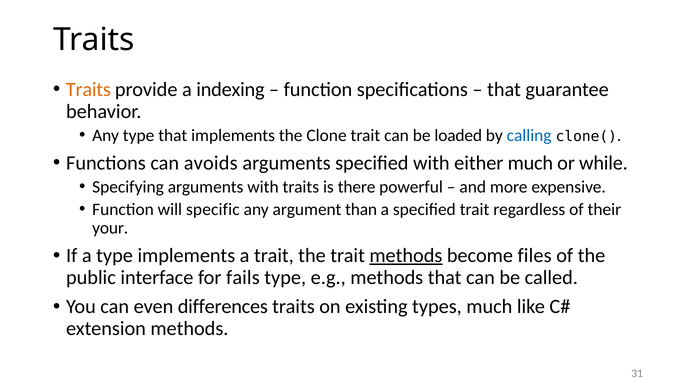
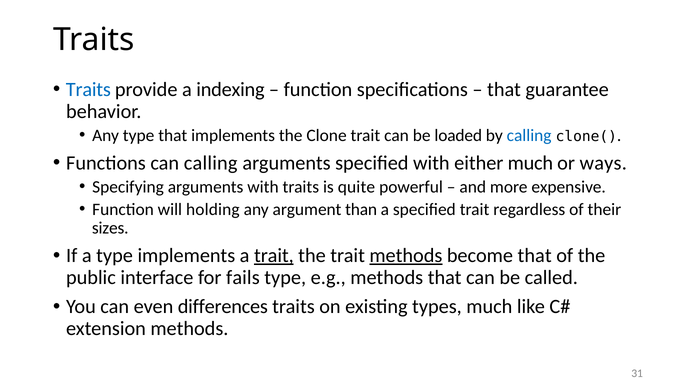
Traits at (88, 90) colour: orange -> blue
can avoids: avoids -> calling
while: while -> ways
there: there -> quite
specific: specific -> holding
your: your -> sizes
trait at (274, 256) underline: none -> present
become files: files -> that
